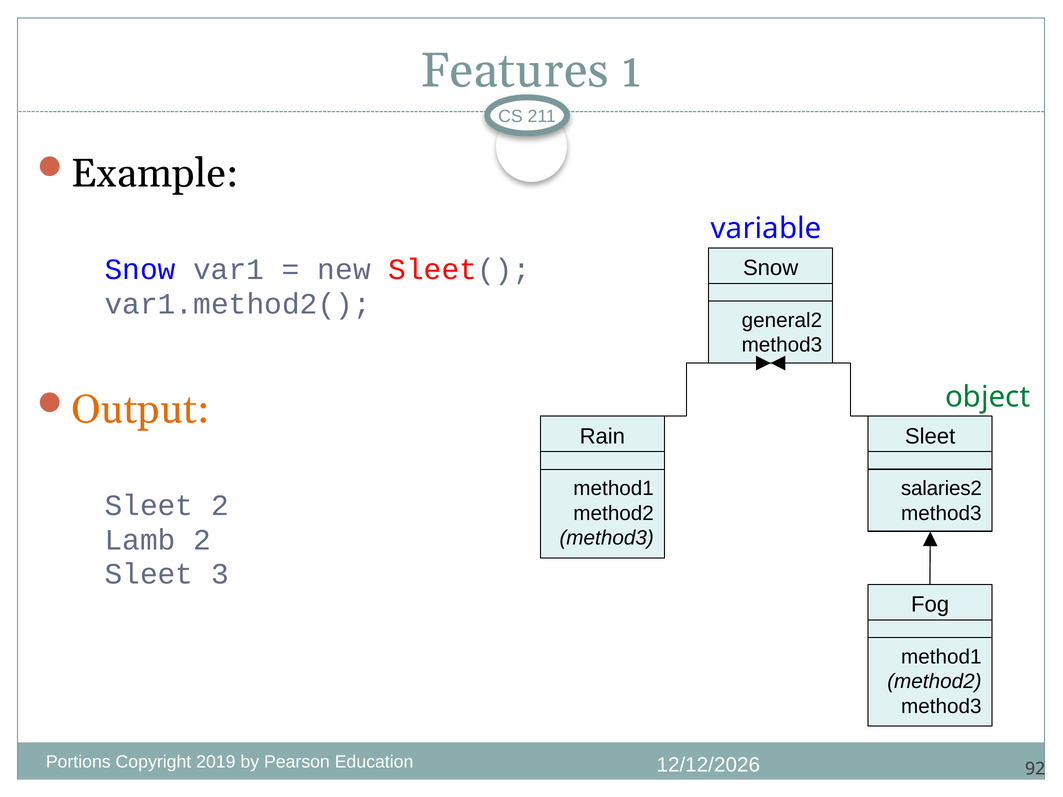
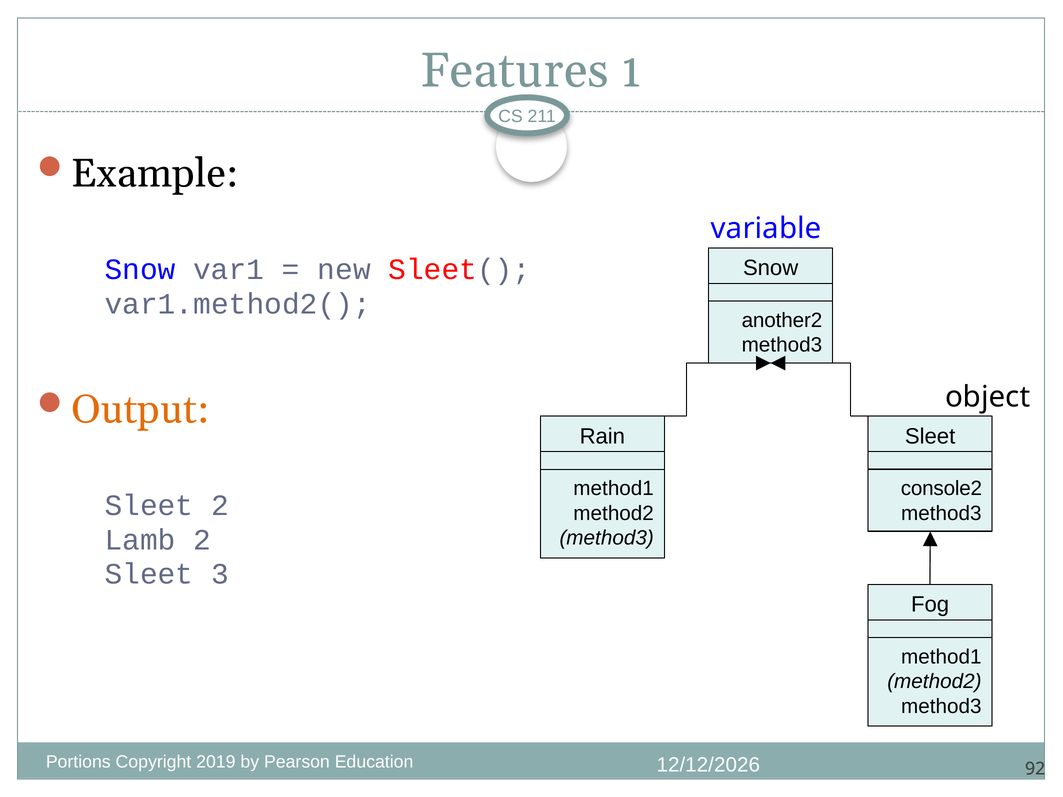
general2: general2 -> another2
object colour: green -> black
salaries2: salaries2 -> console2
